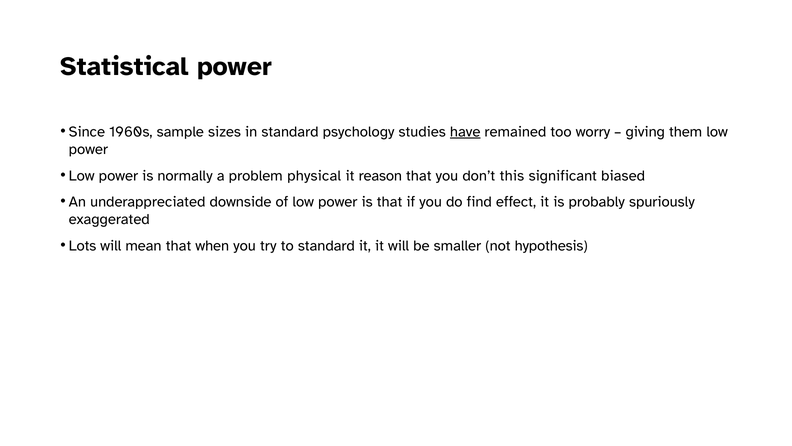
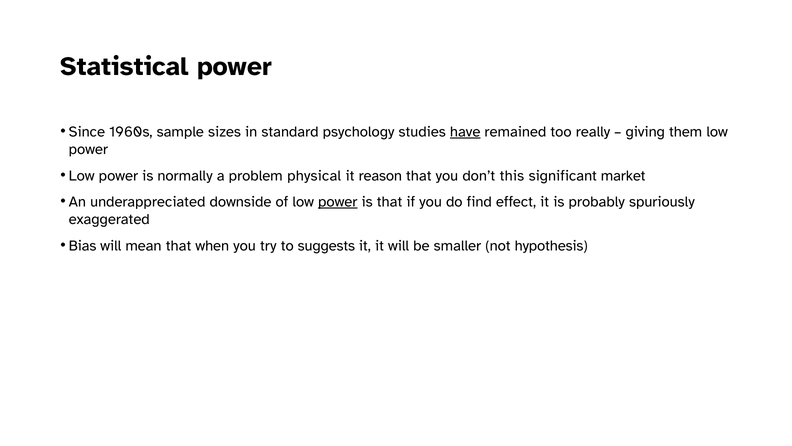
worry: worry -> really
biased: biased -> market
power at (338, 201) underline: none -> present
Lots: Lots -> Bias
to standard: standard -> suggests
